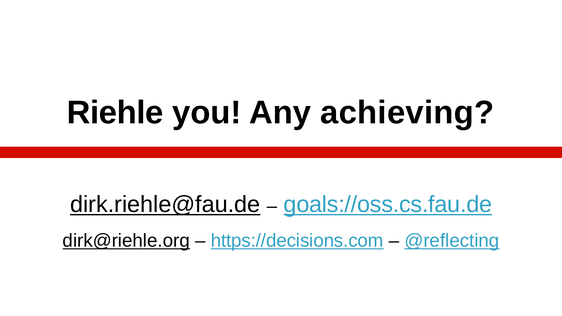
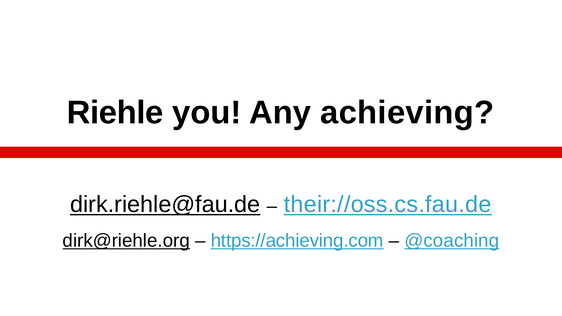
goals://oss.cs.fau.de: goals://oss.cs.fau.de -> their://oss.cs.fau.de
https://decisions.com: https://decisions.com -> https://achieving.com
@reflecting: @reflecting -> @coaching
